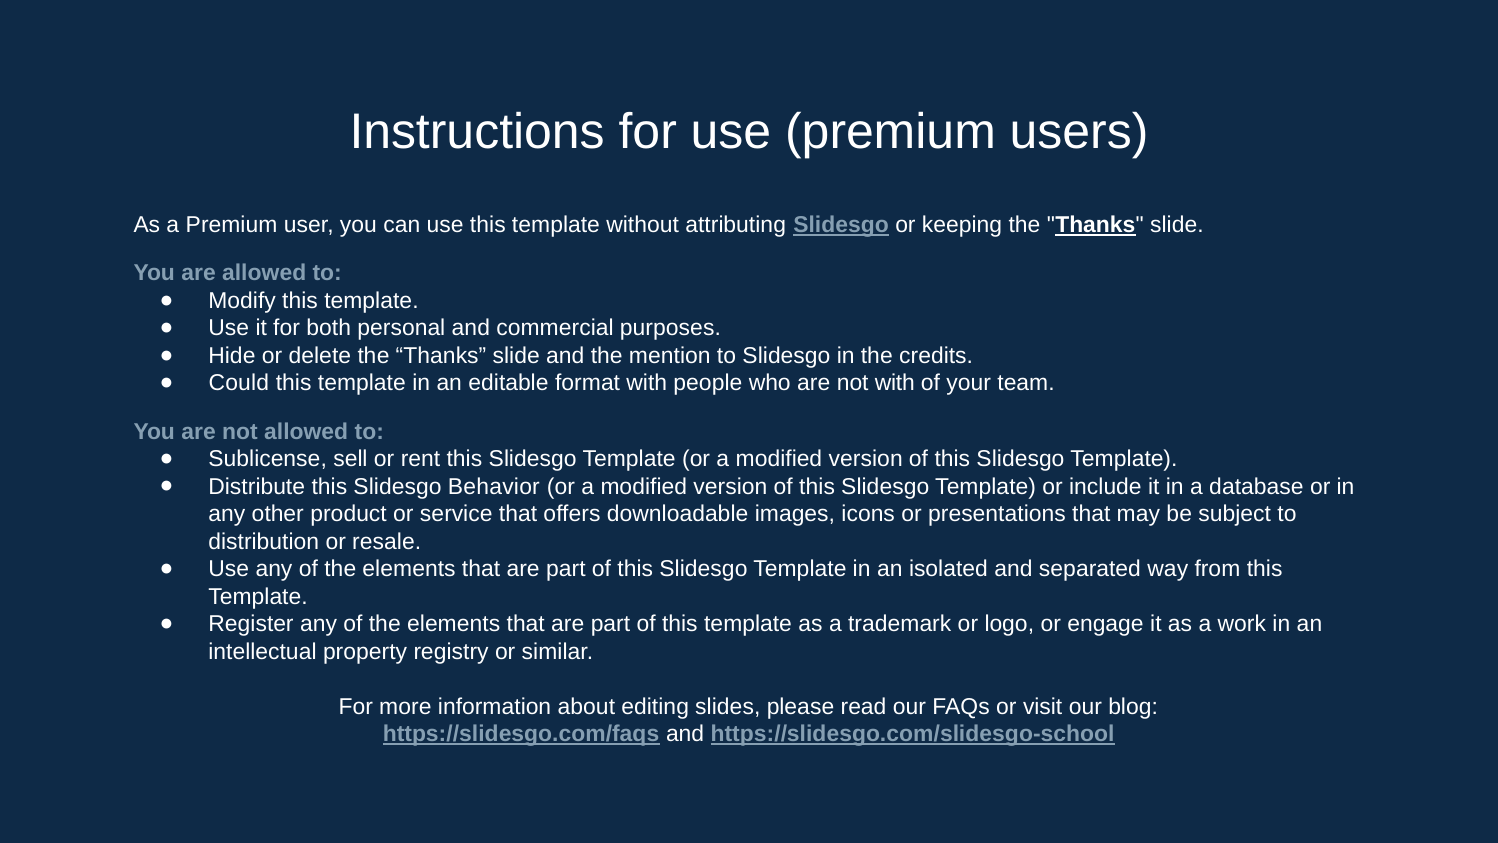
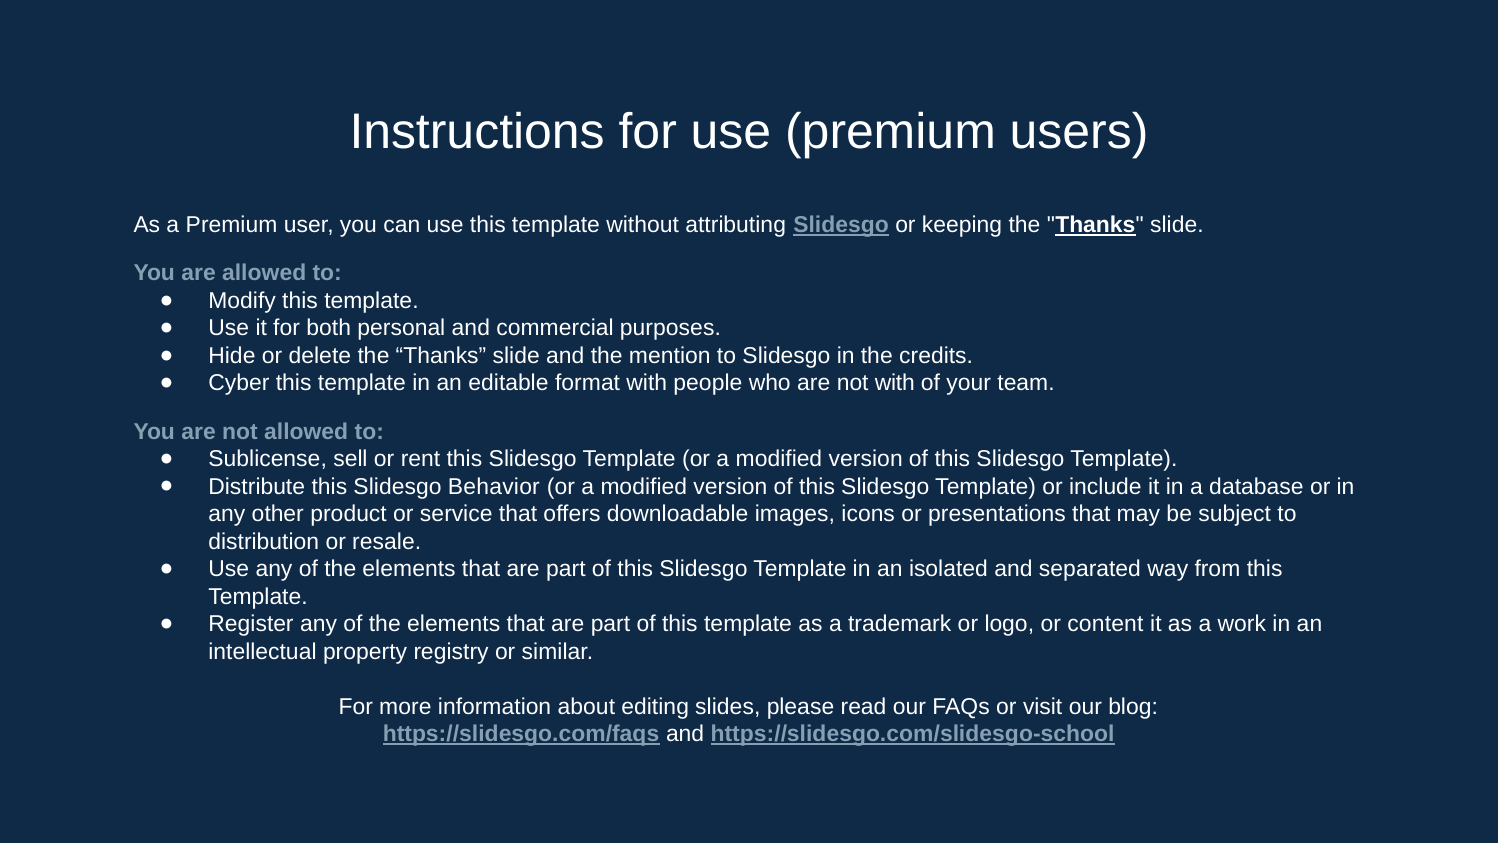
Could: Could -> Cyber
engage: engage -> content
